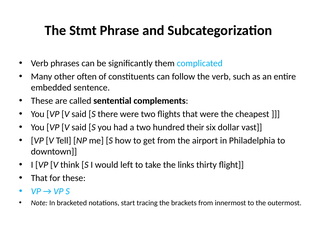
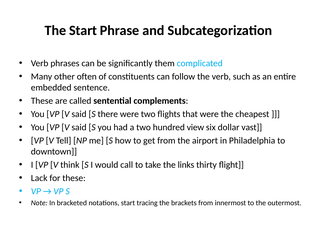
The Stmt: Stmt -> Start
their: their -> view
left: left -> call
That at (39, 178): That -> Lack
